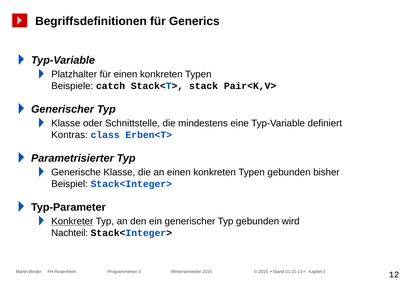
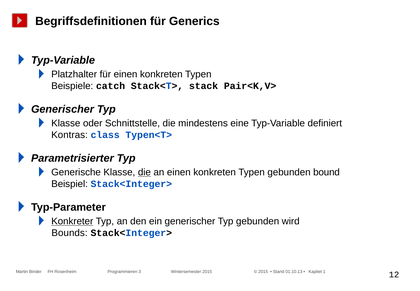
Erben<T>: Erben<T> -> Typen<T>
die at (144, 172) underline: none -> present
bisher: bisher -> bound
Nachteil: Nachteil -> Bounds
